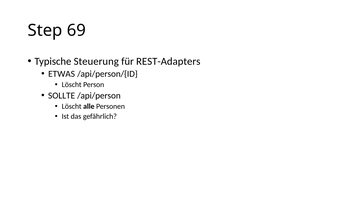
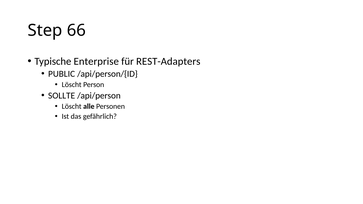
69: 69 -> 66
Steuerung: Steuerung -> Enterprise
ETWAS: ETWAS -> PUBLIC
